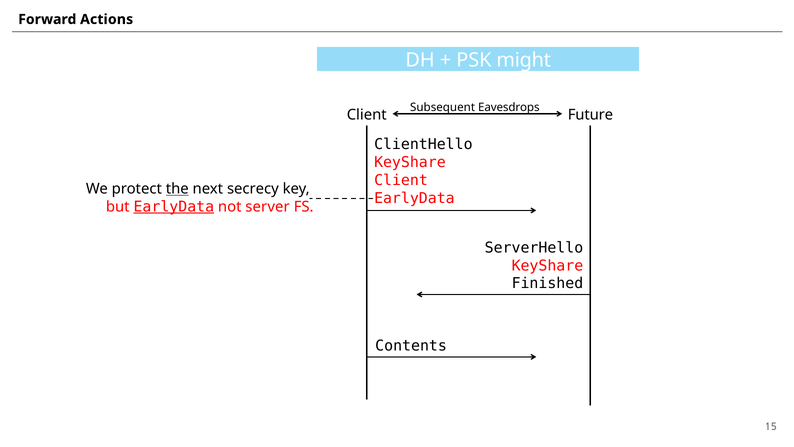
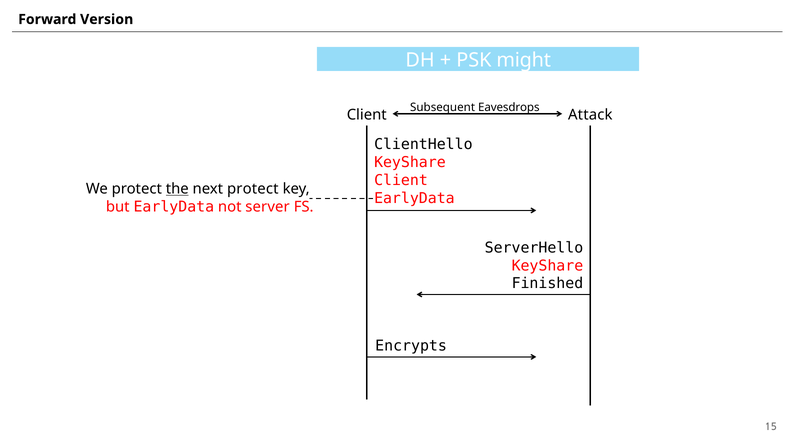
Actions: Actions -> Version
Future: Future -> Attack
next secrecy: secrecy -> protect
EarlyData at (174, 207) underline: present -> none
Contents: Contents -> Encrypts
